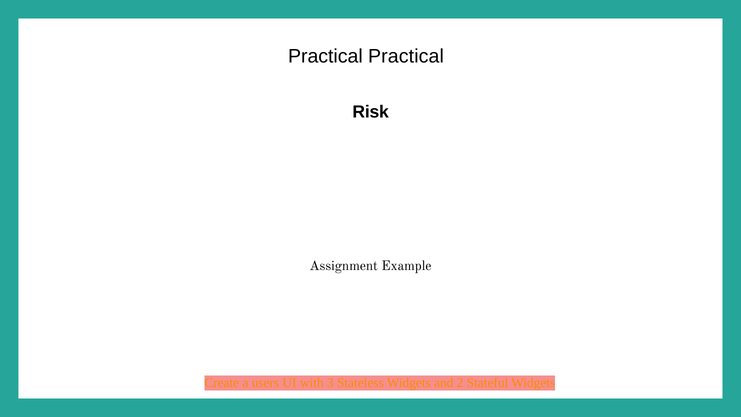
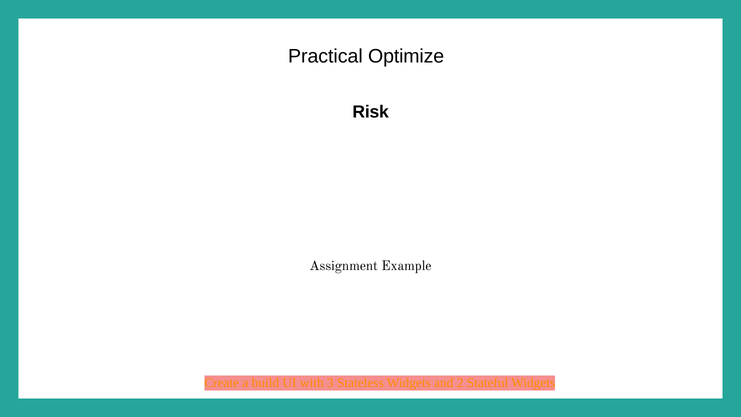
Practical Practical: Practical -> Optimize
users: users -> build
